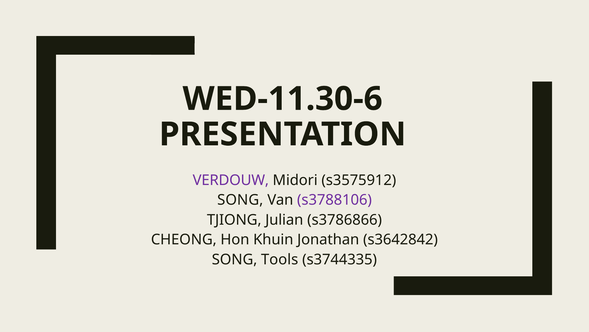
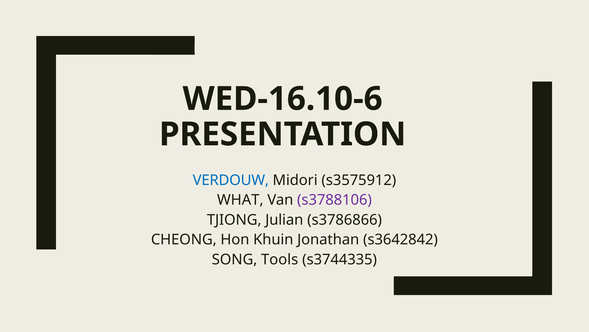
WED-11.30-6: WED-11.30-6 -> WED-16.10-6
VERDOUW colour: purple -> blue
SONG at (240, 200): SONG -> WHAT
